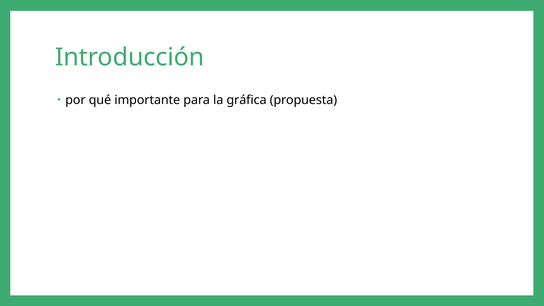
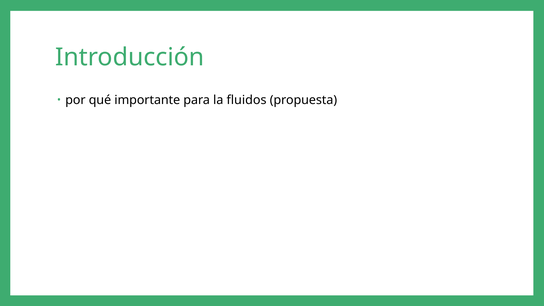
gráfica: gráfica -> fluidos
